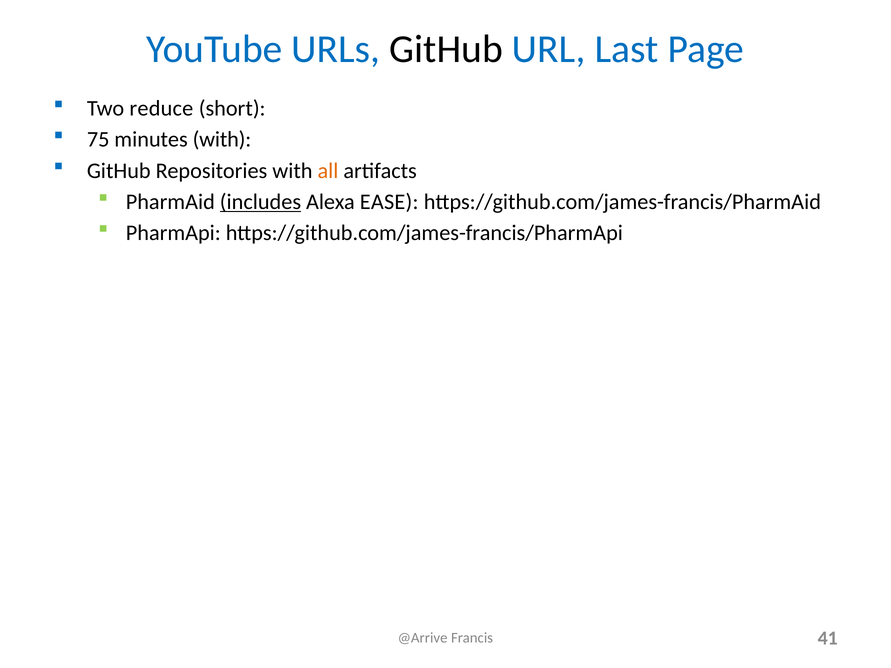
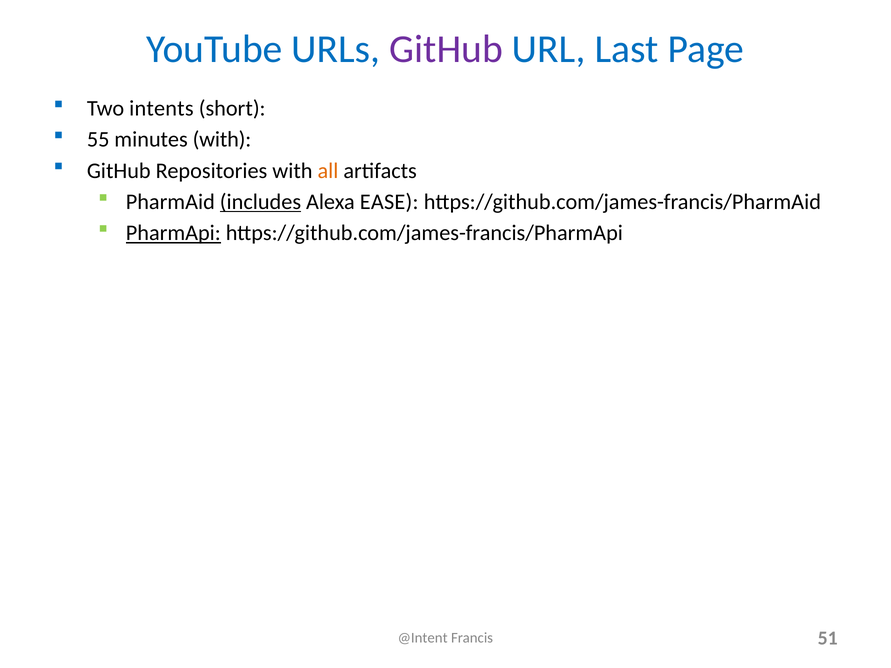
GitHub at (446, 49) colour: black -> purple
reduce: reduce -> intents
75: 75 -> 55
PharmApi underline: none -> present
@Arrive: @Arrive -> @Intent
41: 41 -> 51
